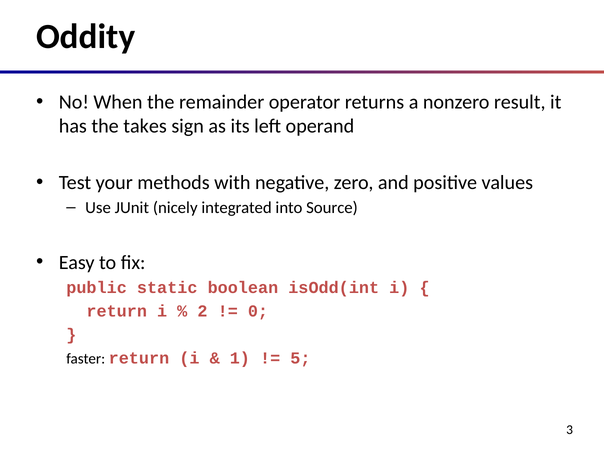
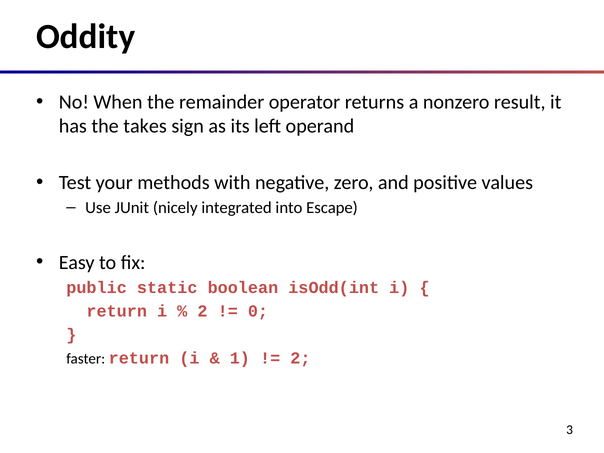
Source: Source -> Escape
5 at (300, 358): 5 -> 2
